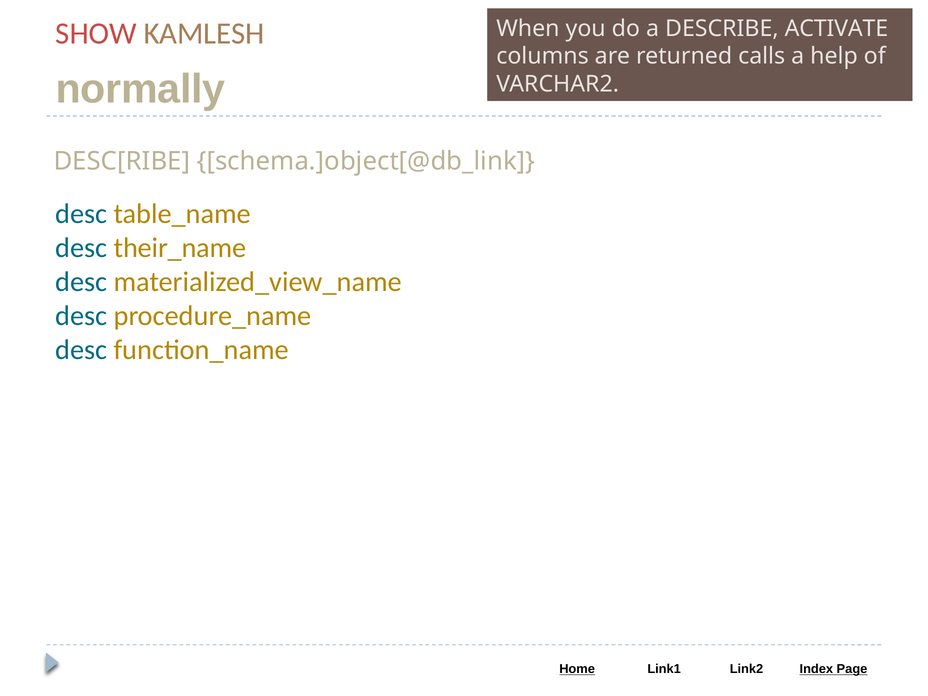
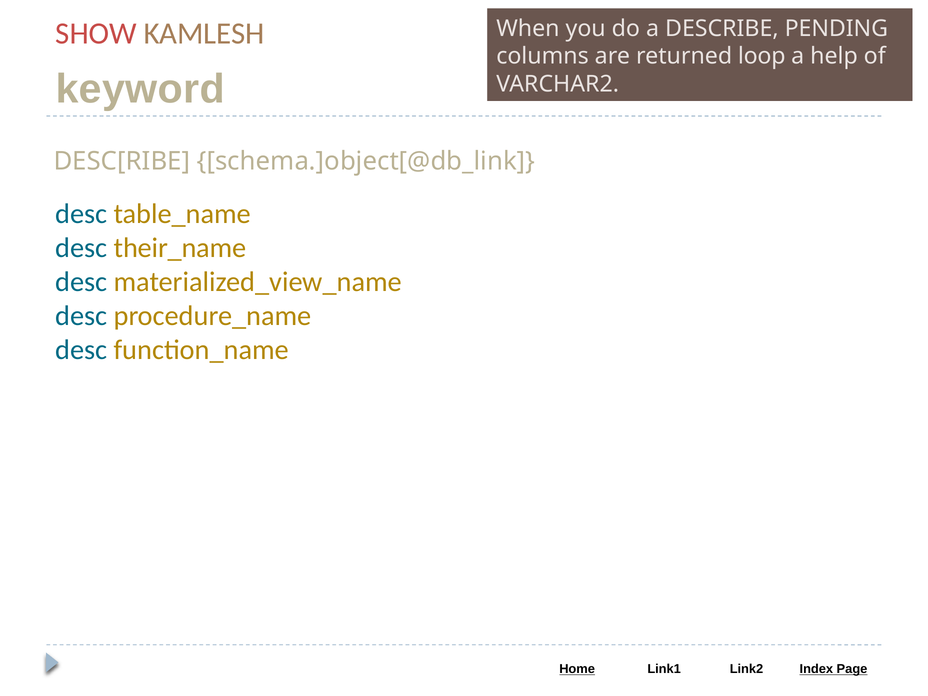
ACTIVATE: ACTIVATE -> PENDING
calls: calls -> loop
normally: normally -> keyword
